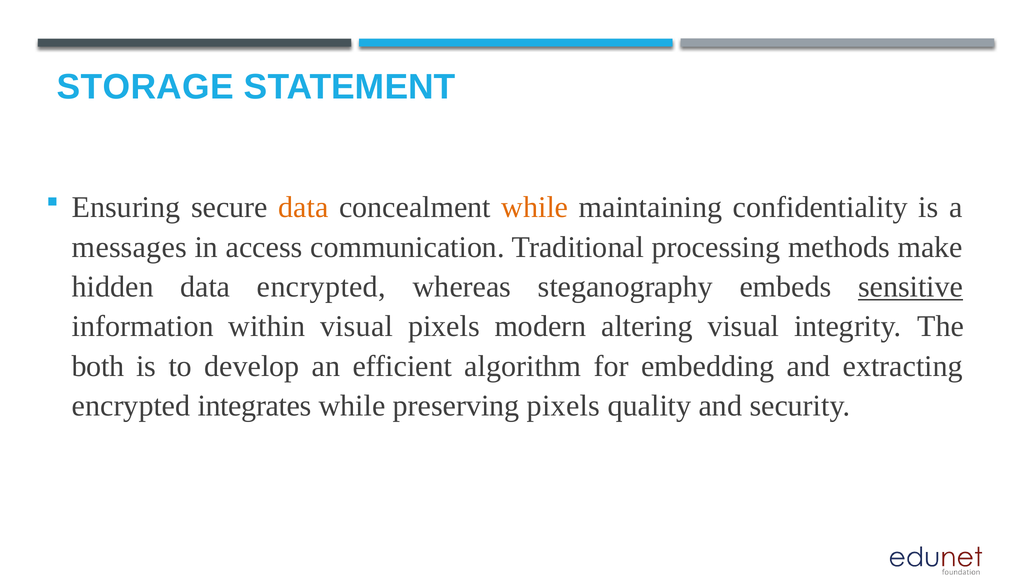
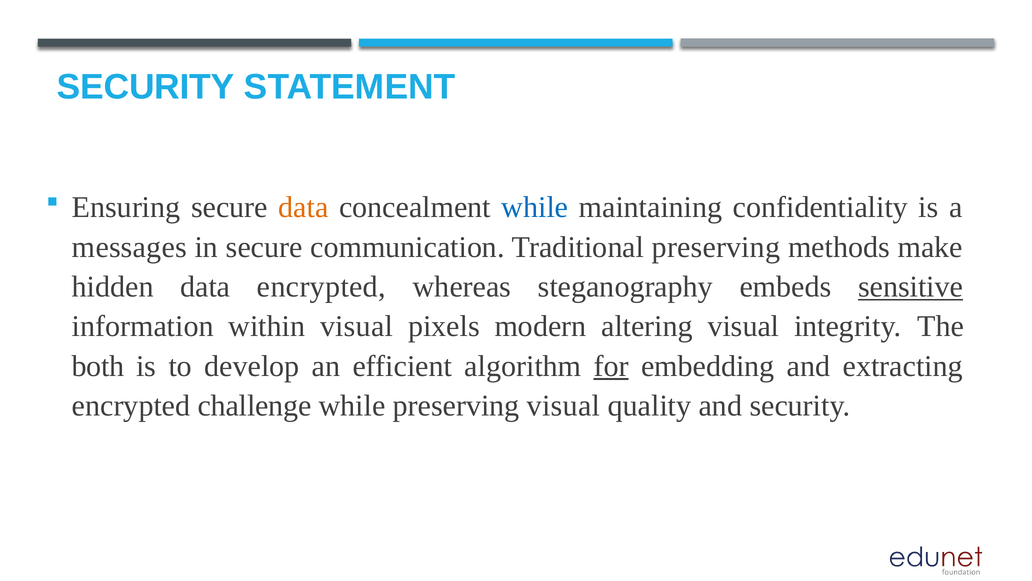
STORAGE at (145, 87): STORAGE -> SECURITY
while at (535, 207) colour: orange -> blue
in access: access -> secure
Traditional processing: processing -> preserving
for underline: none -> present
integrates: integrates -> challenge
preserving pixels: pixels -> visual
